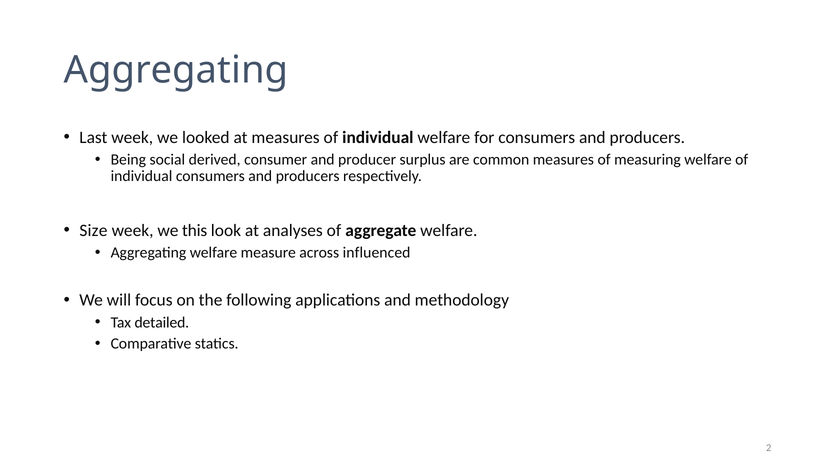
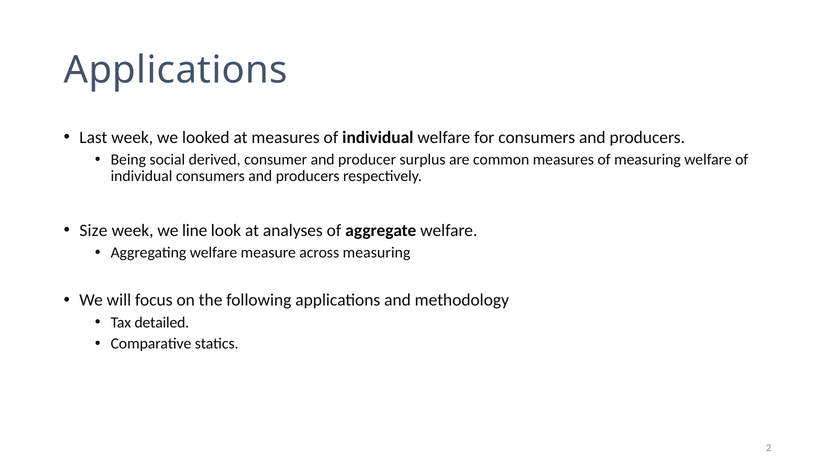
Aggregating at (176, 70): Aggregating -> Applications
this: this -> line
across influenced: influenced -> measuring
